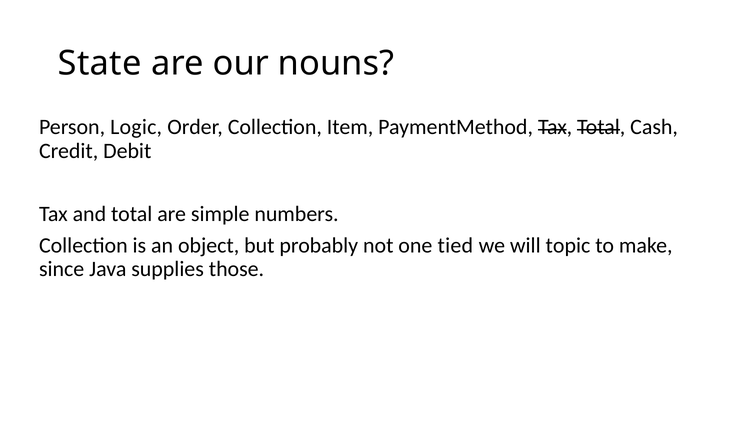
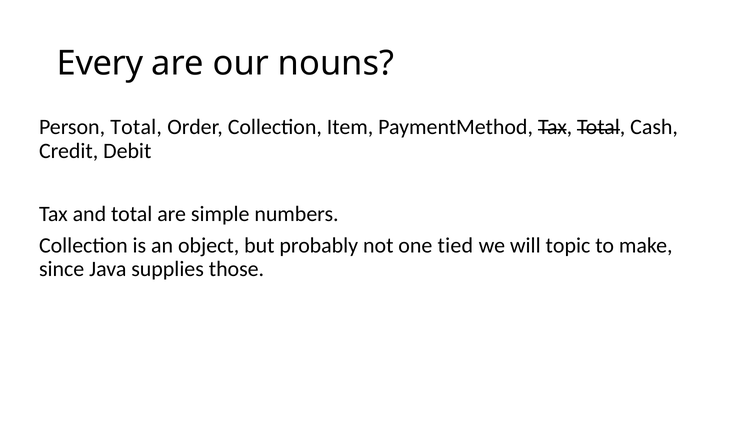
State: State -> Every
Person Logic: Logic -> Total
